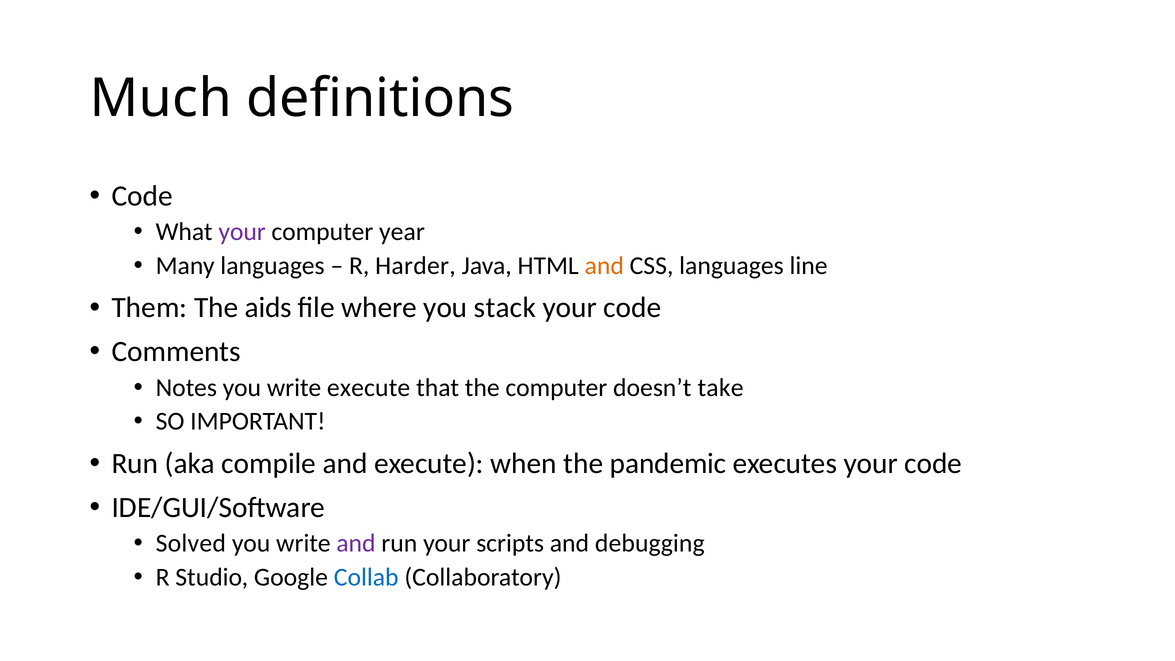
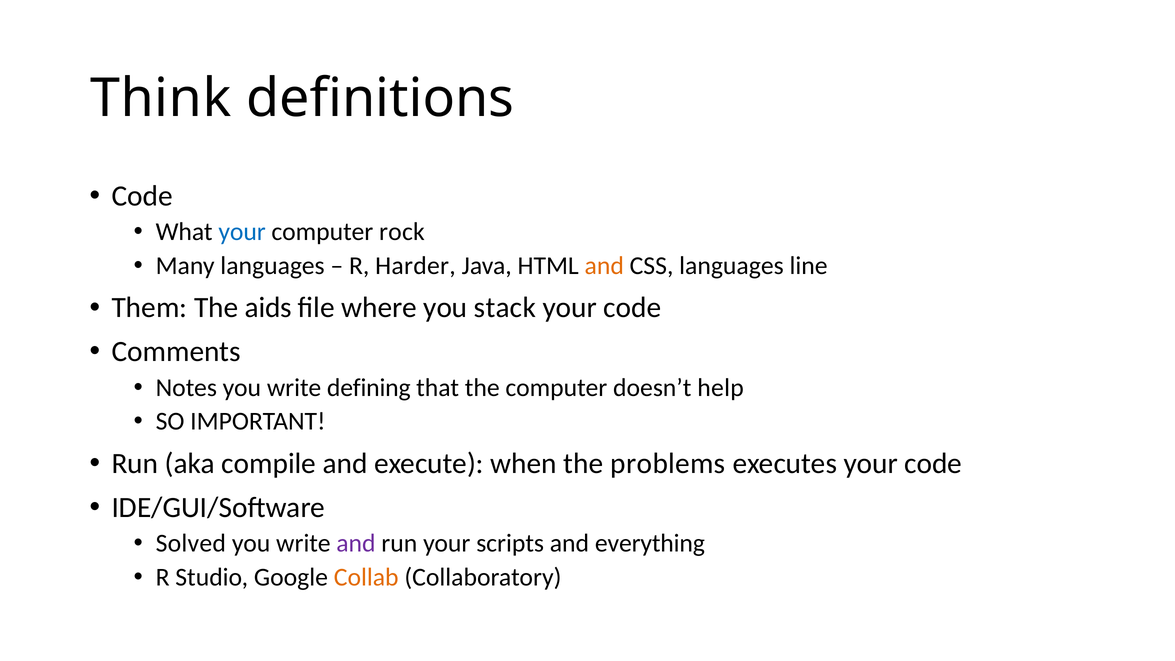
Much: Much -> Think
your at (242, 232) colour: purple -> blue
year: year -> rock
write execute: execute -> defining
take: take -> help
pandemic: pandemic -> problems
debugging: debugging -> everything
Collab colour: blue -> orange
